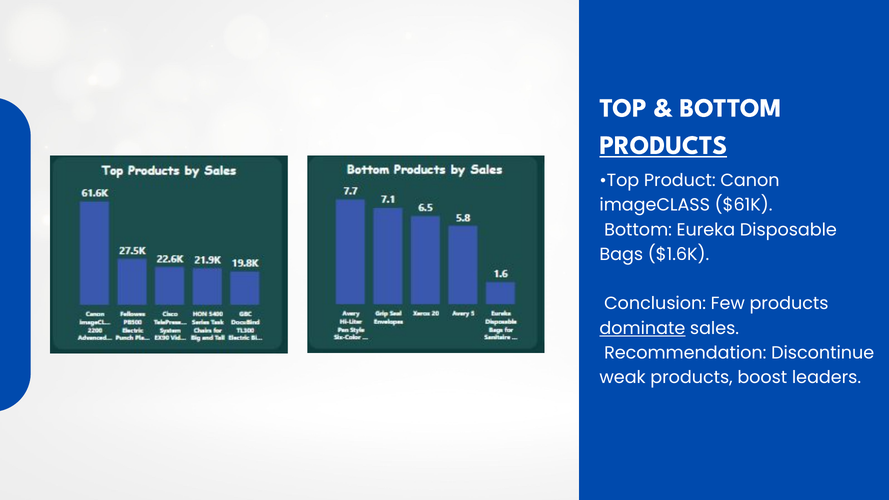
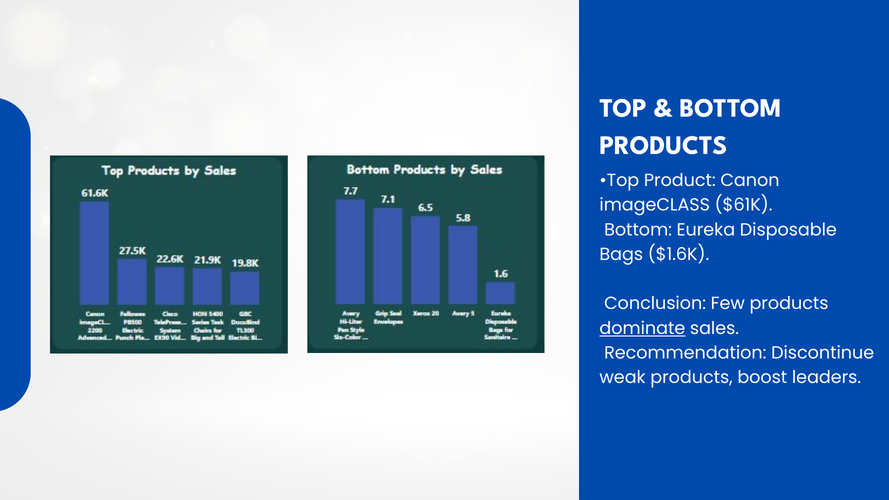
PRODUCTS at (663, 145) underline: present -> none
